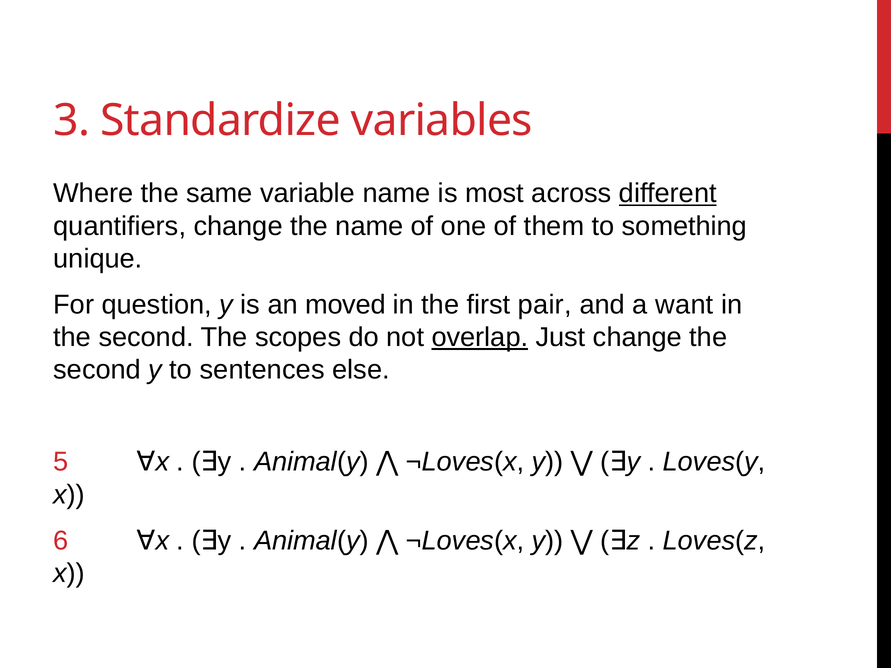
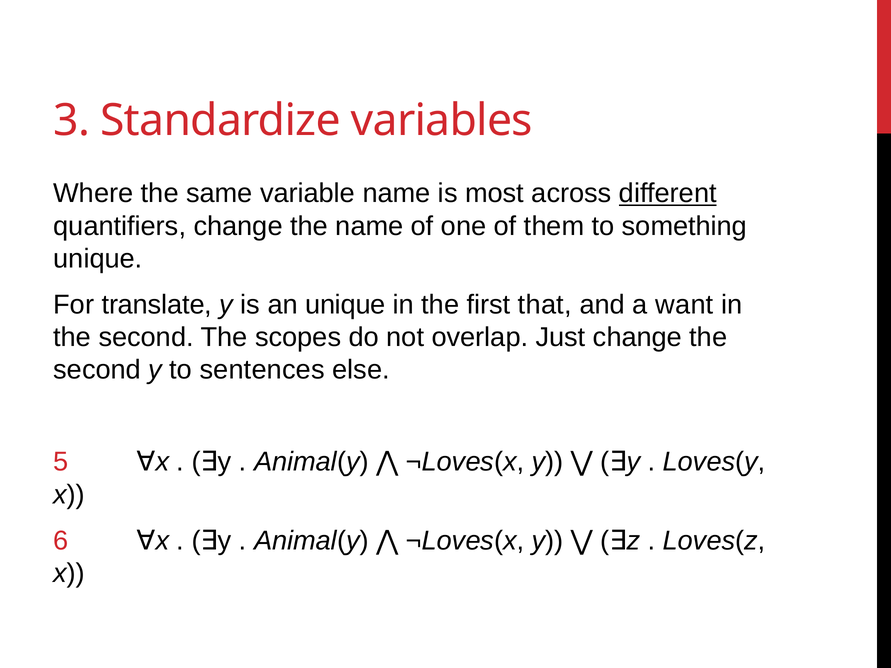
question: question -> translate
an moved: moved -> unique
pair: pair -> that
overlap underline: present -> none
